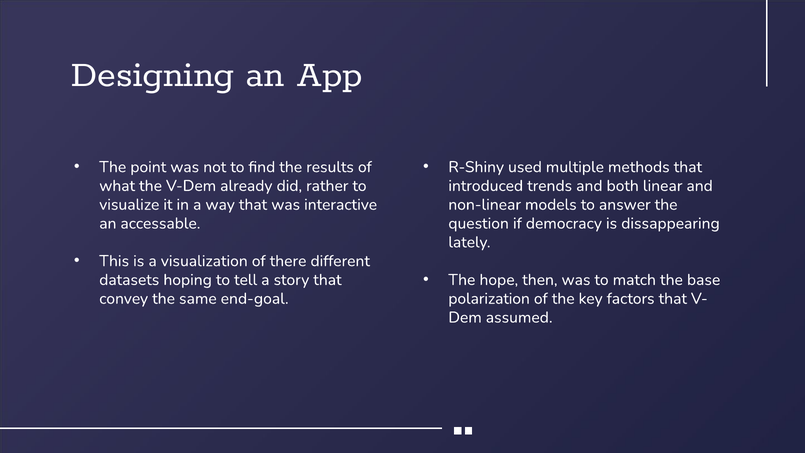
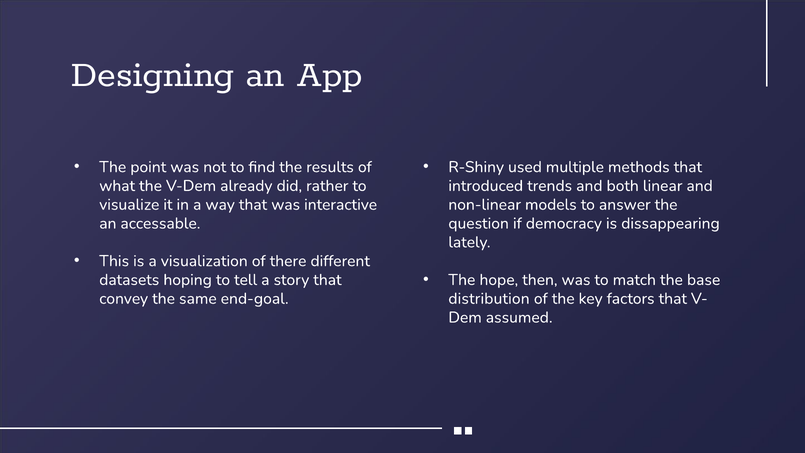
polarization: polarization -> distribution
